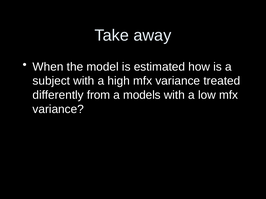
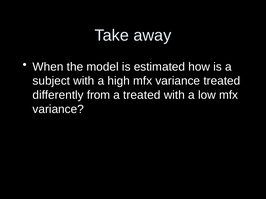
a models: models -> treated
